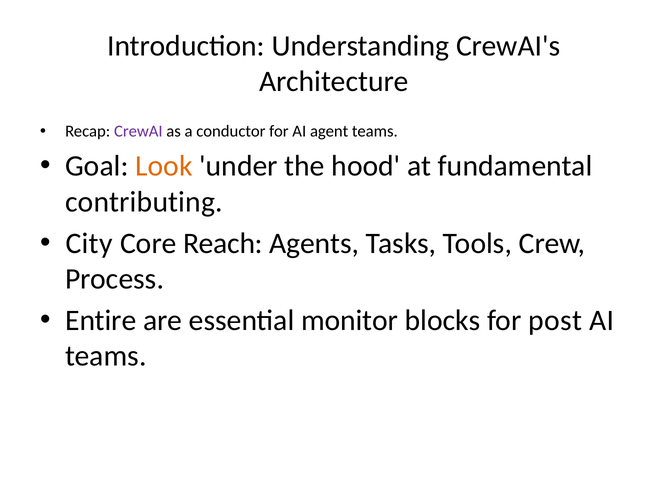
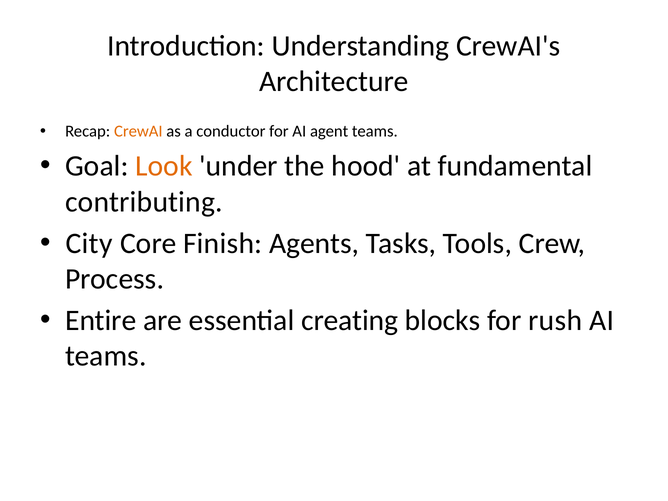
CrewAI colour: purple -> orange
Reach: Reach -> Finish
monitor: monitor -> creating
post: post -> rush
